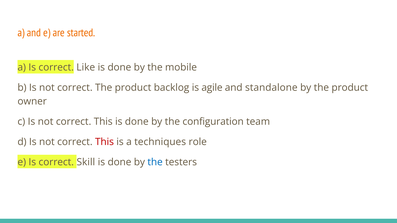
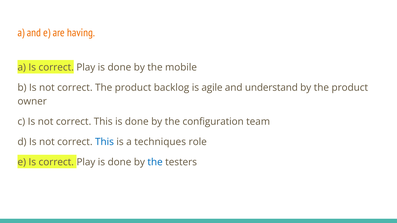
started: started -> having
a Is correct Like: Like -> Play
standalone: standalone -> understand
This at (104, 142) colour: red -> blue
e Is correct Skill: Skill -> Play
